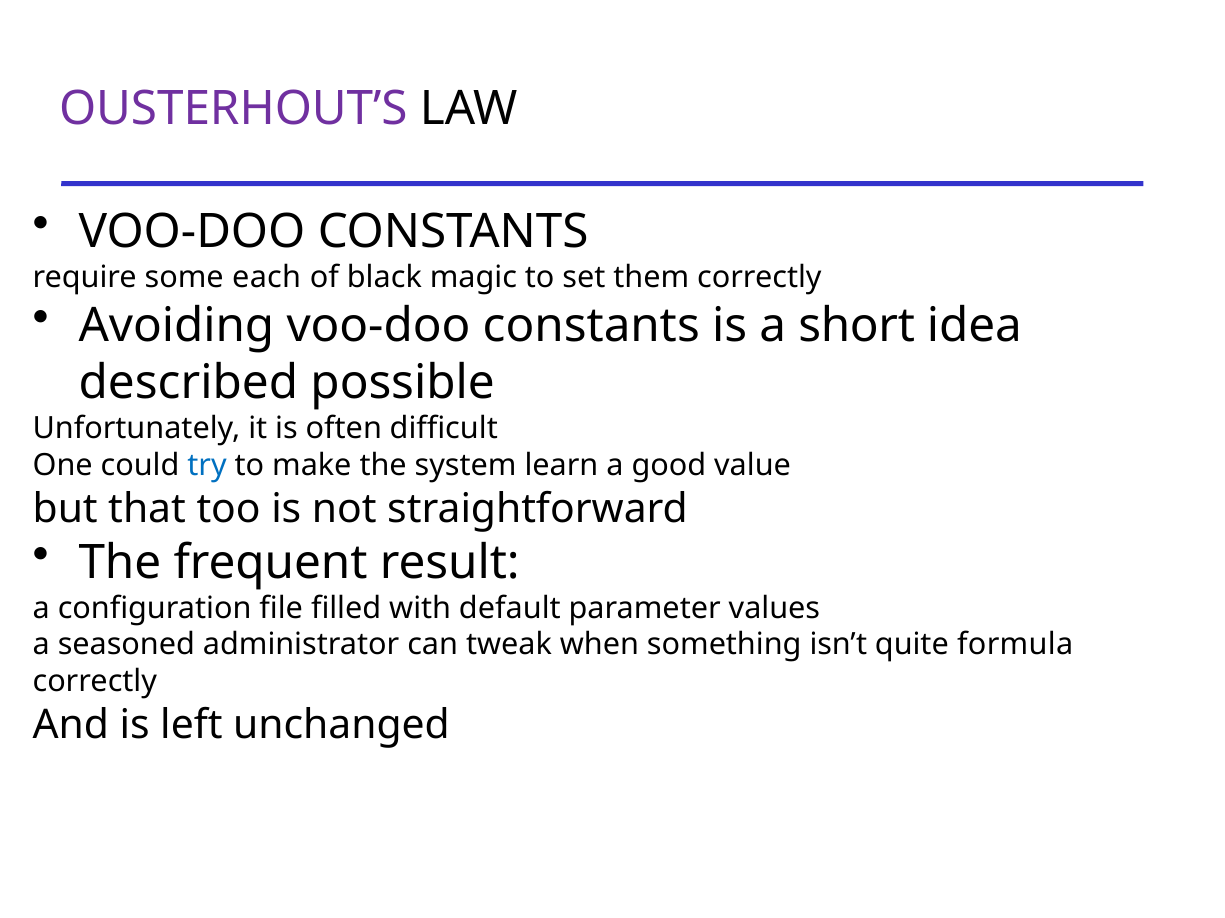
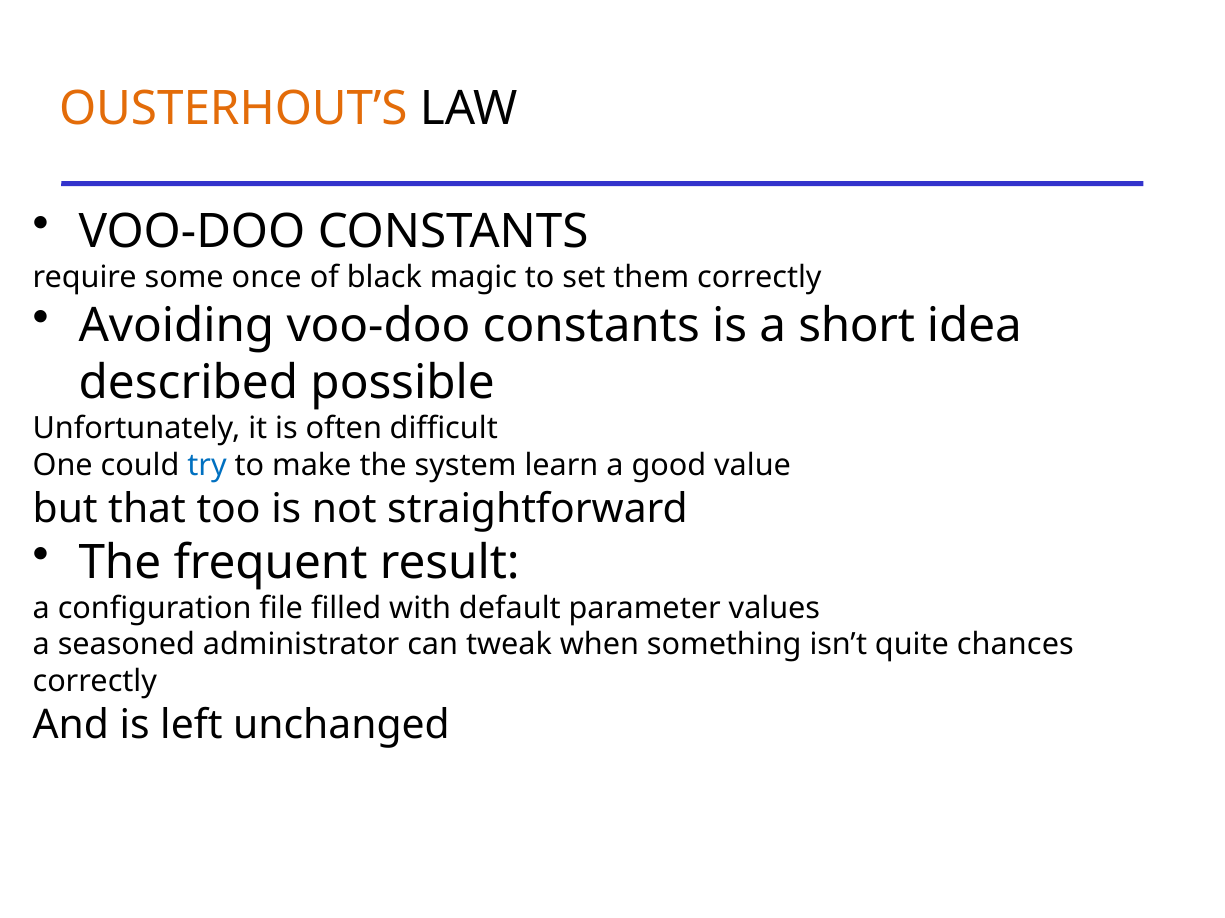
OUSTERHOUT’S colour: purple -> orange
each: each -> once
formula: formula -> chances
